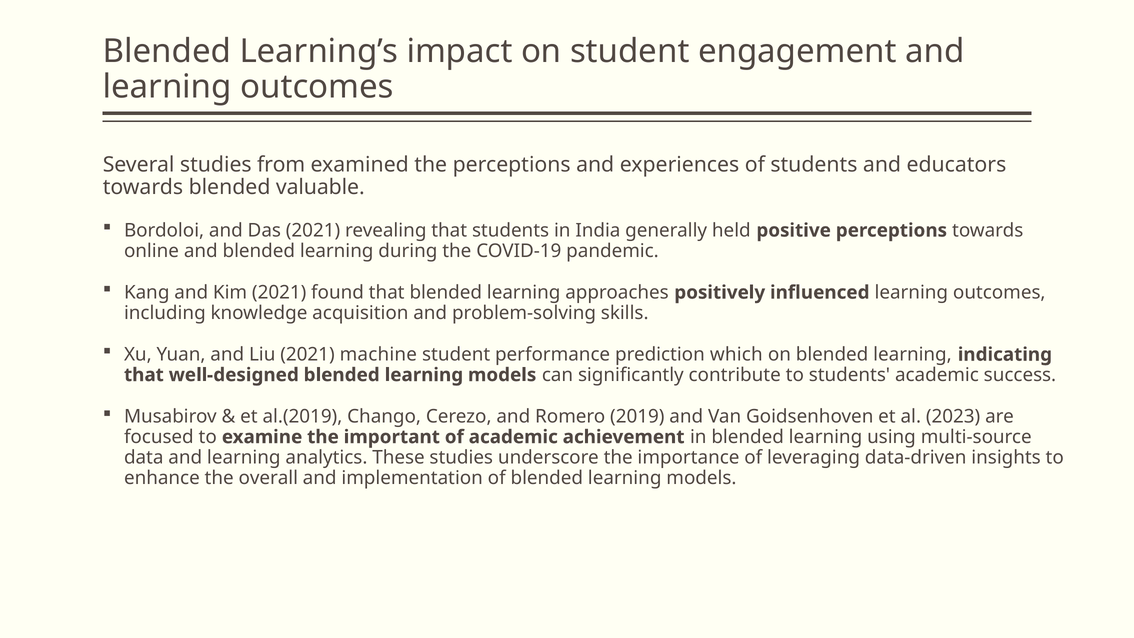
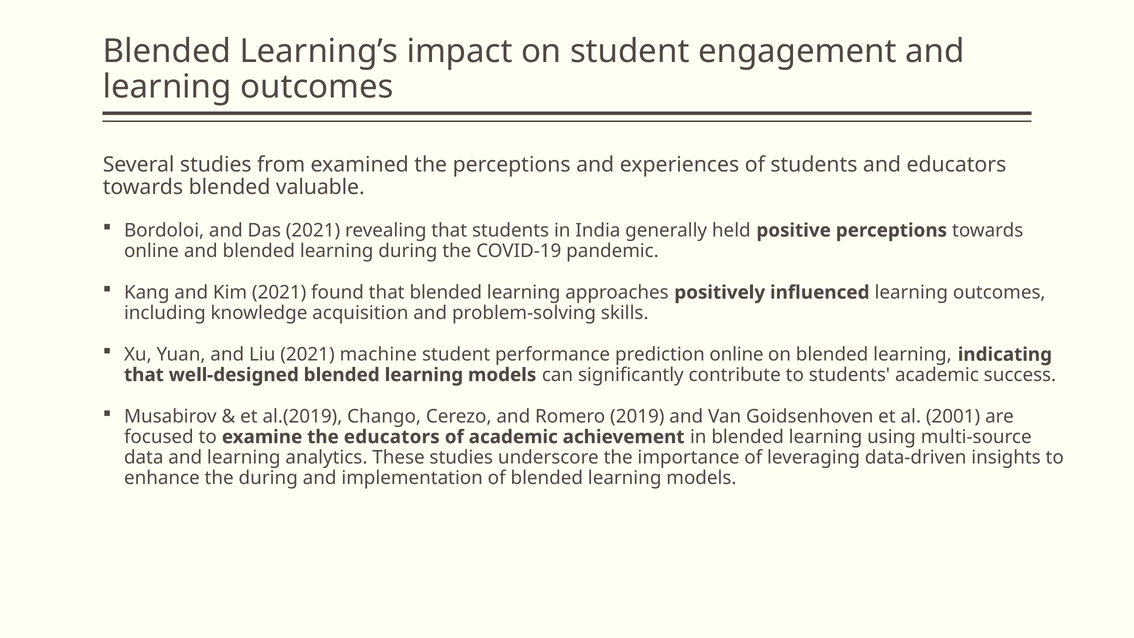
prediction which: which -> online
2023: 2023 -> 2001
the important: important -> educators
the overall: overall -> during
